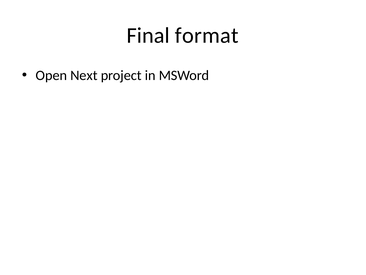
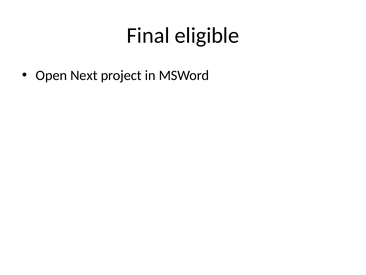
format: format -> eligible
